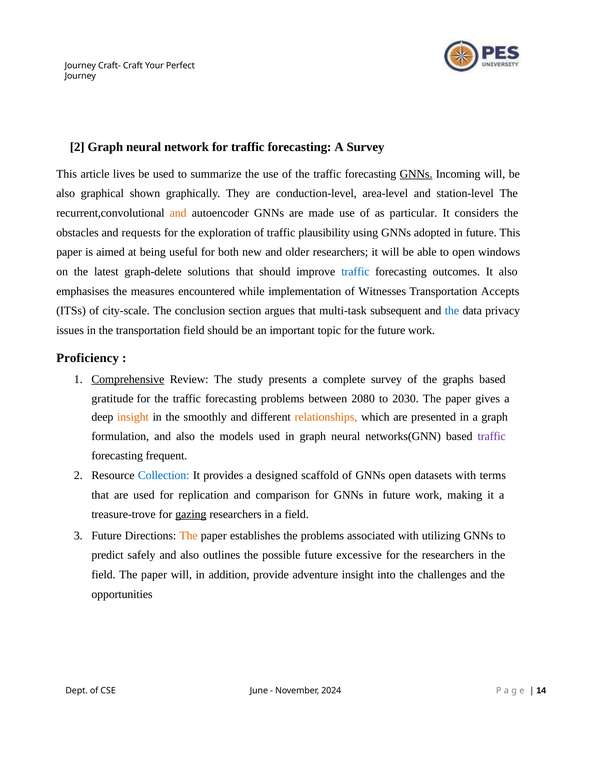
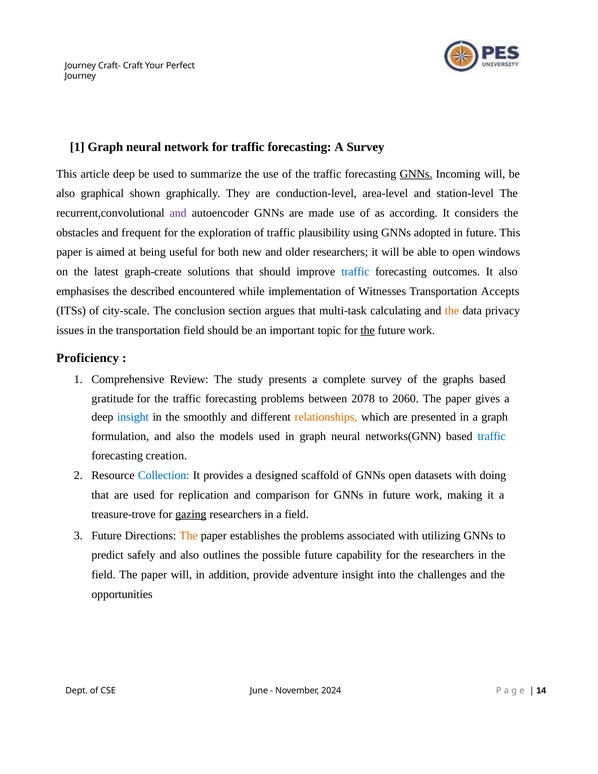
2 at (77, 147): 2 -> 1
article lives: lives -> deep
and at (178, 213) colour: orange -> purple
particular: particular -> according
requests: requests -> frequent
graph-delete: graph-delete -> graph-create
measures: measures -> described
subsequent: subsequent -> calculating
the at (452, 311) colour: blue -> orange
the at (368, 330) underline: none -> present
Comprehensive underline: present -> none
2080: 2080 -> 2078
2030: 2030 -> 2060
insight at (133, 417) colour: orange -> blue
traffic at (492, 436) colour: purple -> blue
frequent: frequent -> creation
terms: terms -> doing
excessive: excessive -> capability
